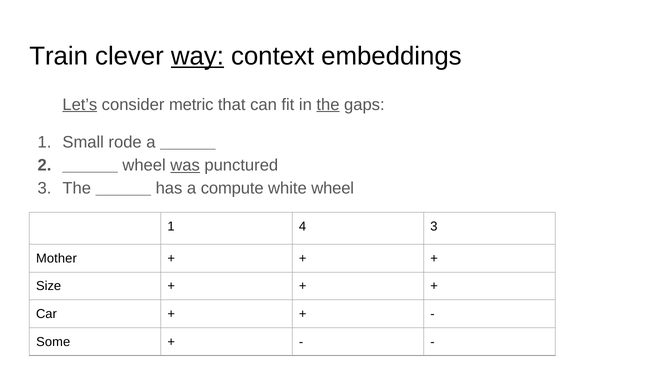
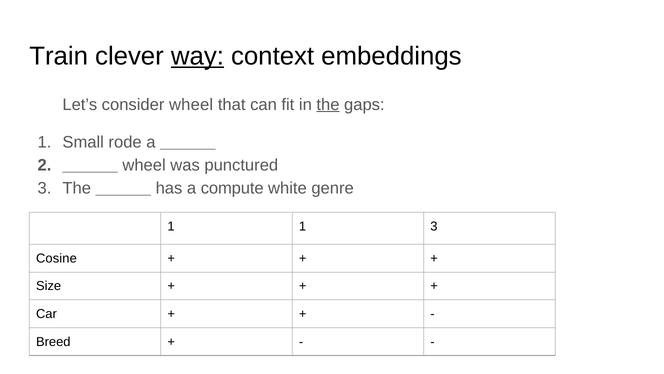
Let’s underline: present -> none
consider metric: metric -> wheel
was underline: present -> none
white wheel: wheel -> genre
1 4: 4 -> 1
Mother: Mother -> Cosine
Some: Some -> Breed
